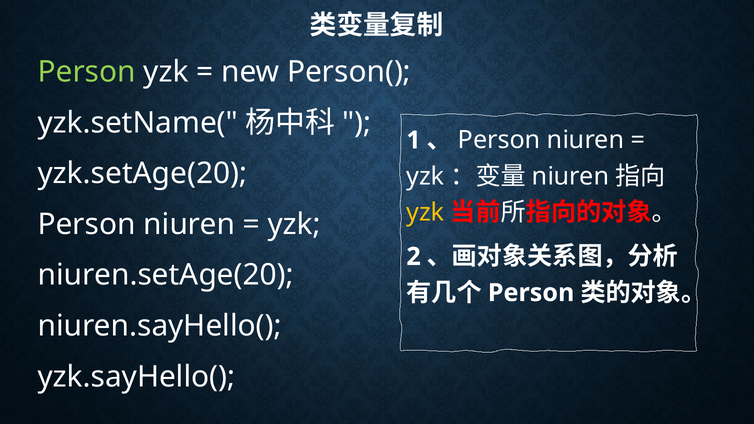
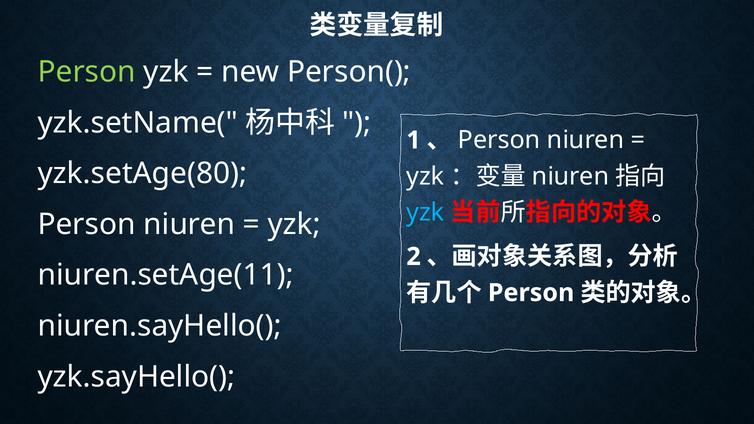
yzk.setAge(20: yzk.setAge(20 -> yzk.setAge(80
yzk at (425, 213) colour: yellow -> light blue
niuren.setAge(20: niuren.setAge(20 -> niuren.setAge(11
